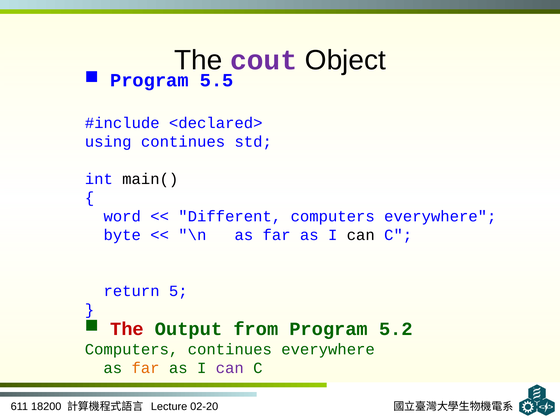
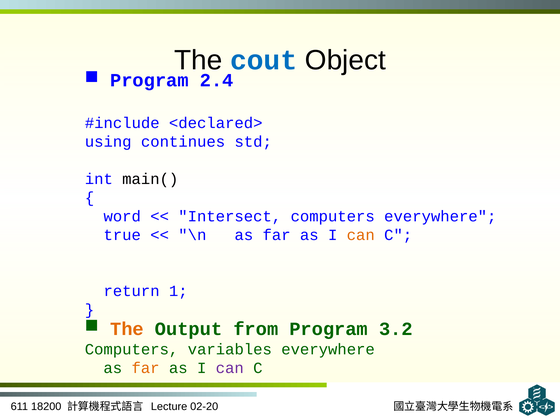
cout colour: purple -> blue
5.5: 5.5 -> 2.4
Different: Different -> Intersect
byte: byte -> true
can at (361, 235) colour: black -> orange
5: 5 -> 1
The at (127, 329) colour: red -> orange
5.2: 5.2 -> 3.2
Computers continues: continues -> variables
